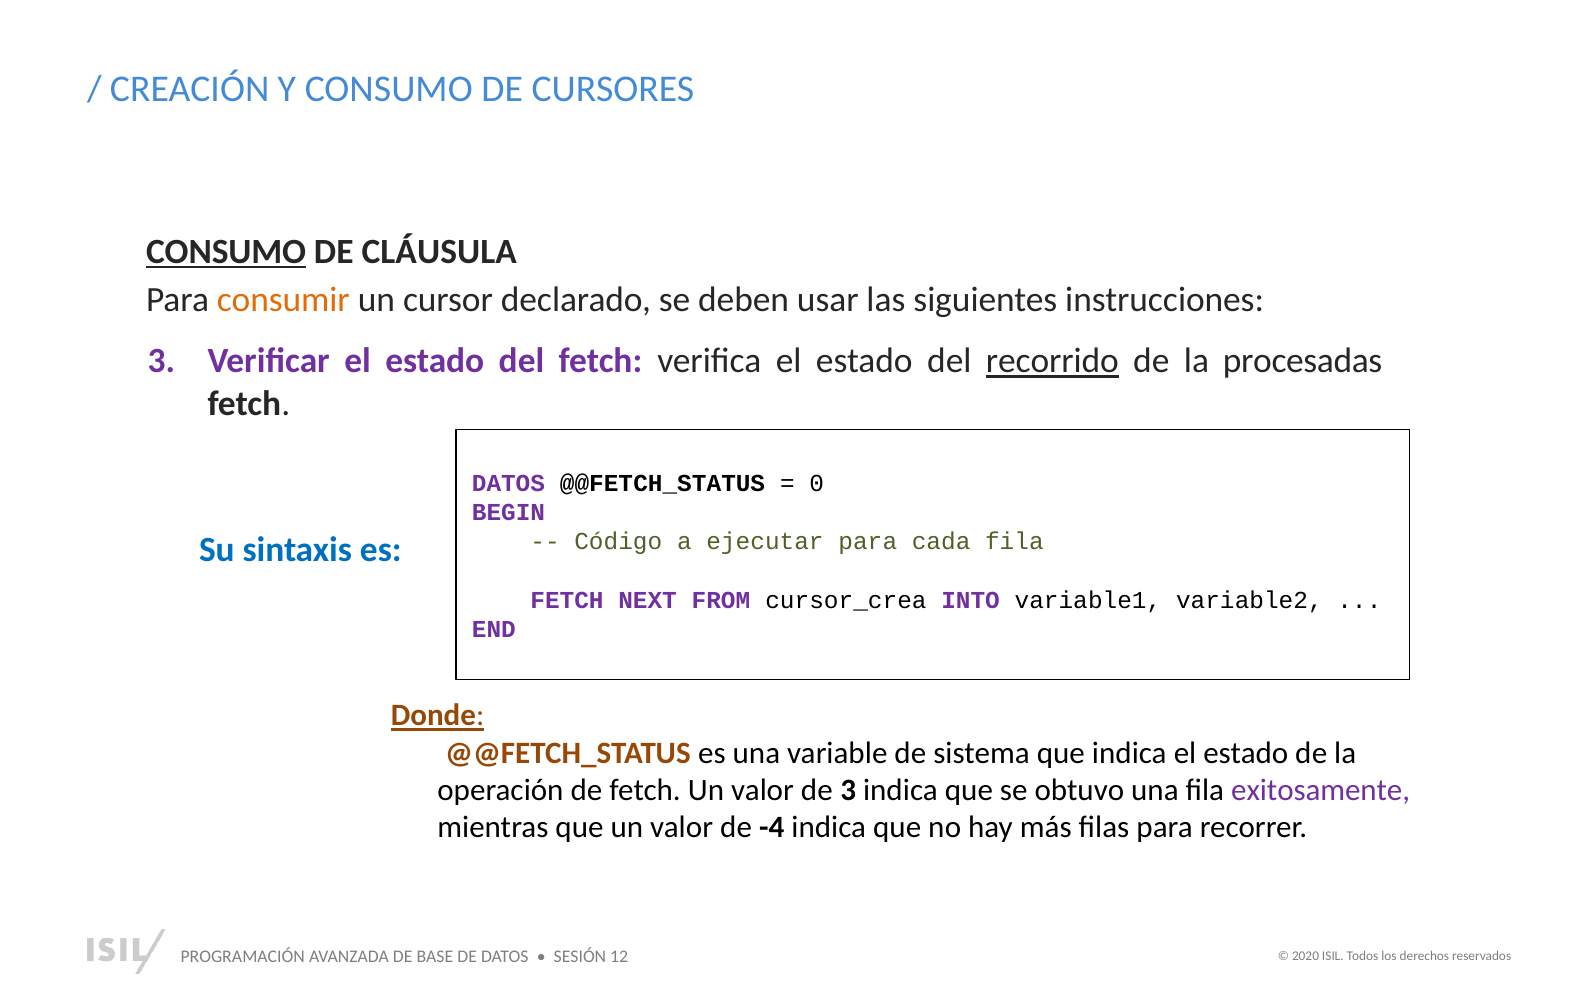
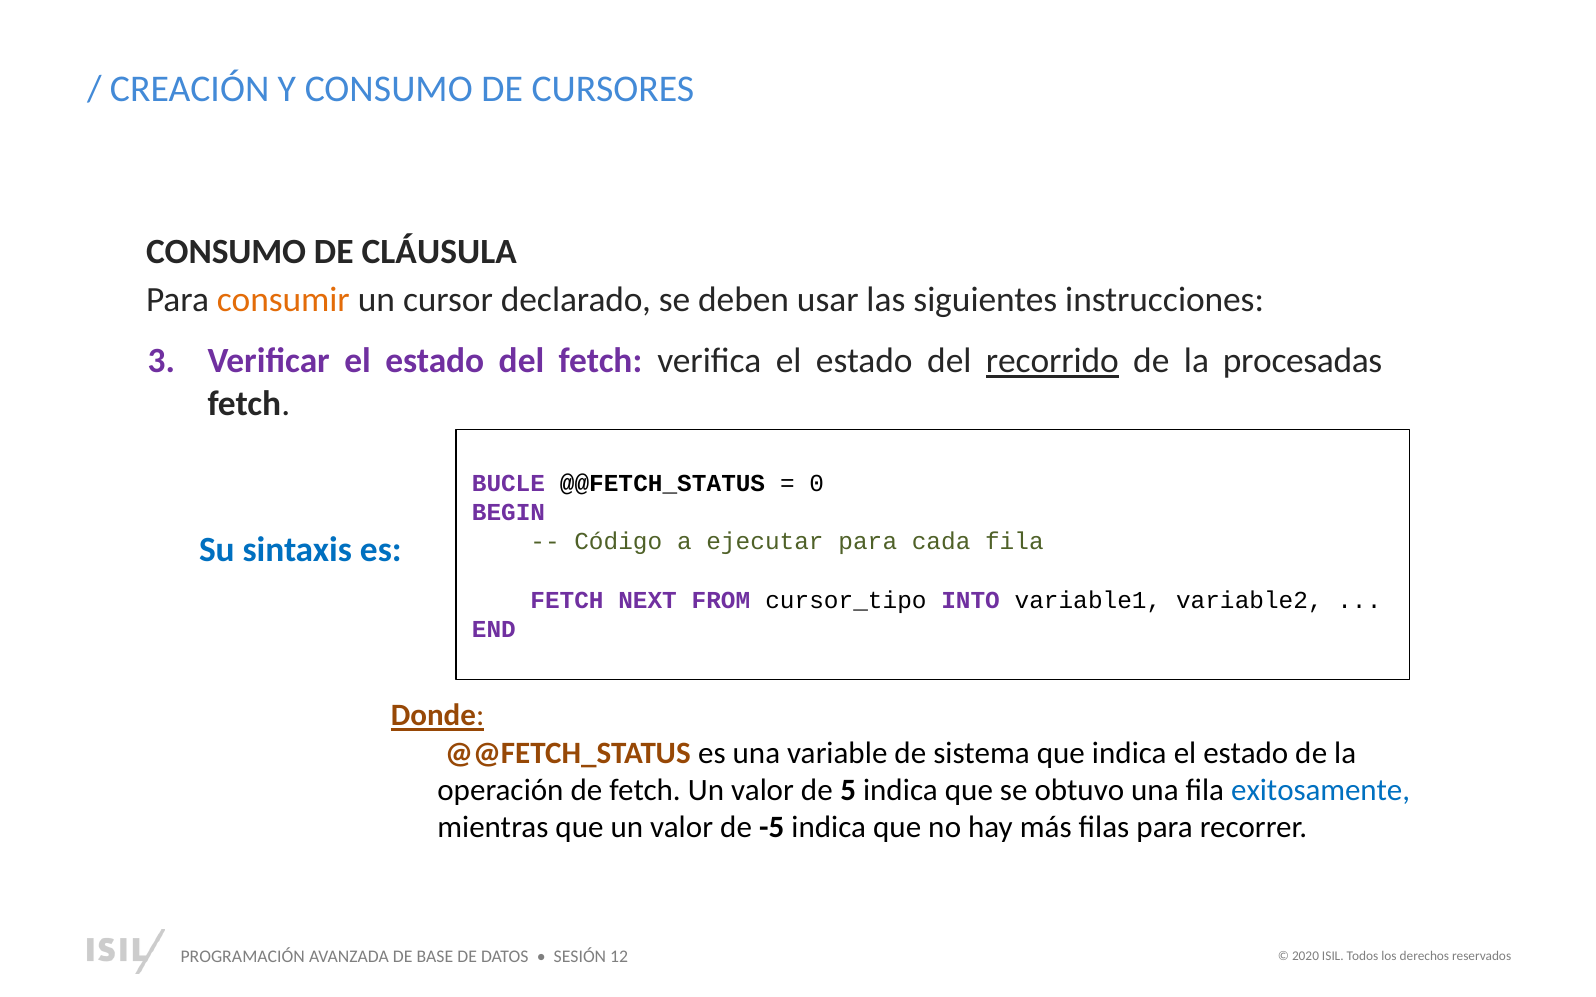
CONSUMO at (226, 252) underline: present -> none
DATOS at (508, 483): DATOS -> BUCLE
cursor_crea: cursor_crea -> cursor_tipo
de 3: 3 -> 5
exitosamente colour: purple -> blue
-4: -4 -> -5
